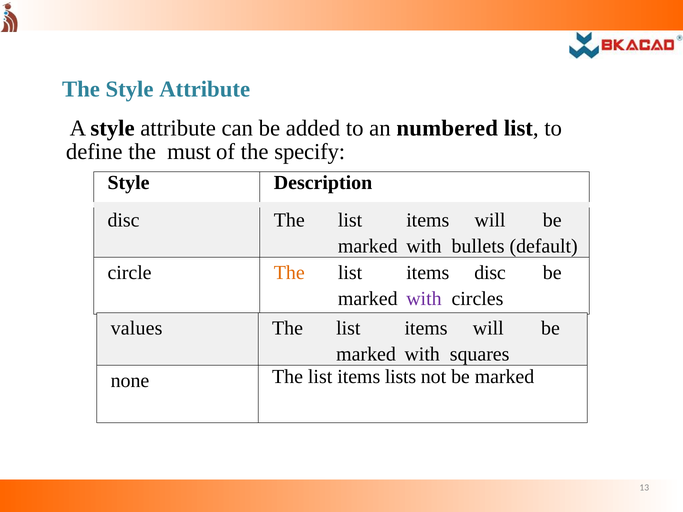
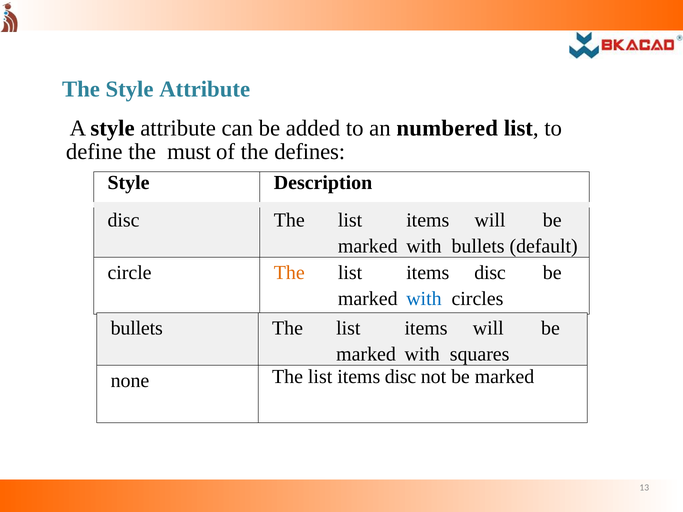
specify: specify -> defines
with at (424, 299) colour: purple -> blue
values at (137, 328): values -> bullets
lists at (401, 377): lists -> disc
